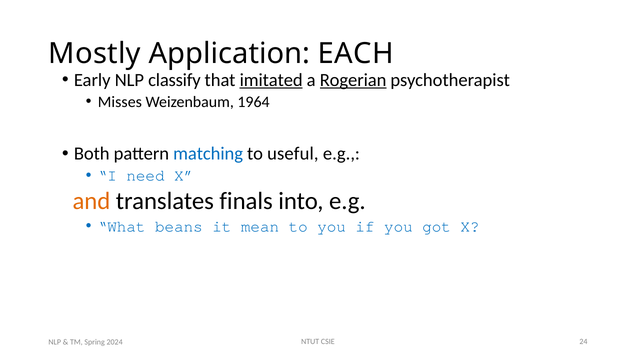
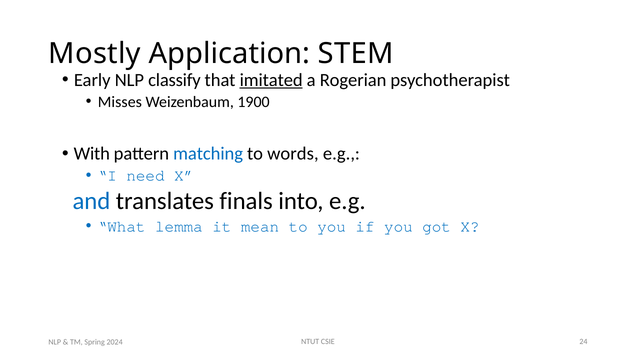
EACH: EACH -> STEM
Rogerian underline: present -> none
1964: 1964 -> 1900
Both: Both -> With
useful: useful -> words
and colour: orange -> blue
beans: beans -> lemma
